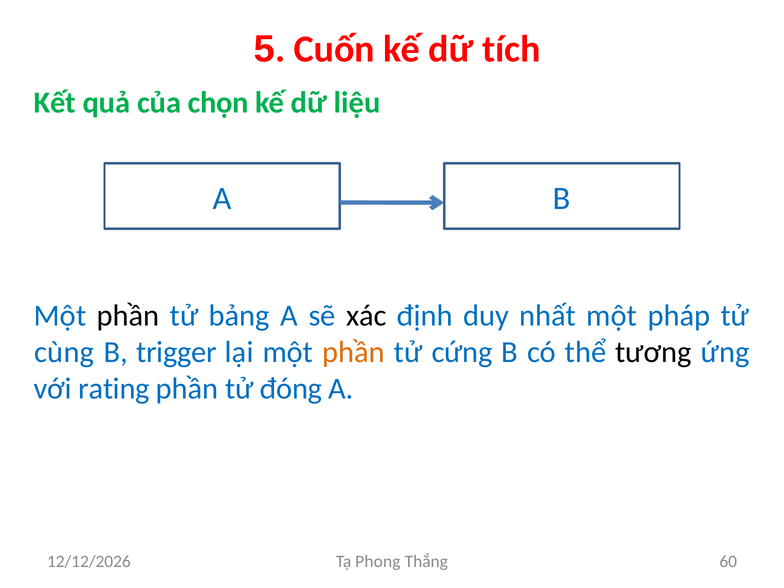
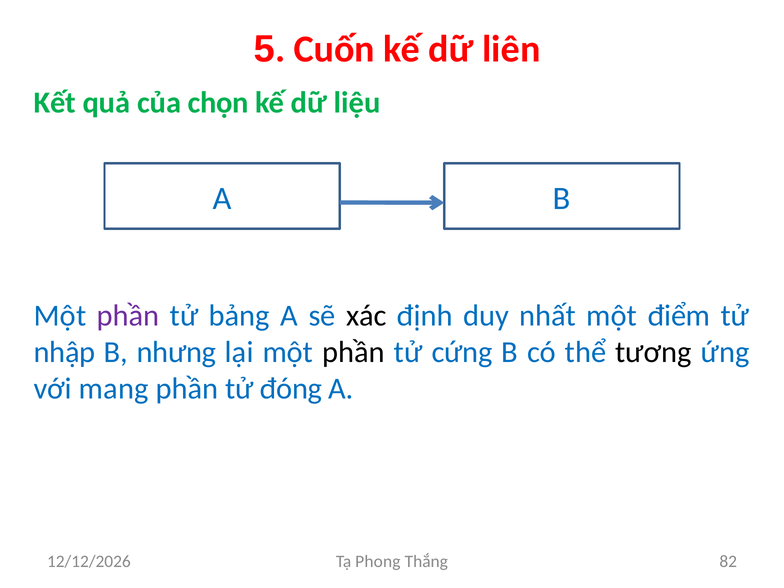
tích: tích -> liên
phần at (128, 316) colour: black -> purple
pháp: pháp -> điểm
cùng: cùng -> nhập
trigger: trigger -> nhưng
phần at (354, 352) colour: orange -> black
rating: rating -> mang
60: 60 -> 82
